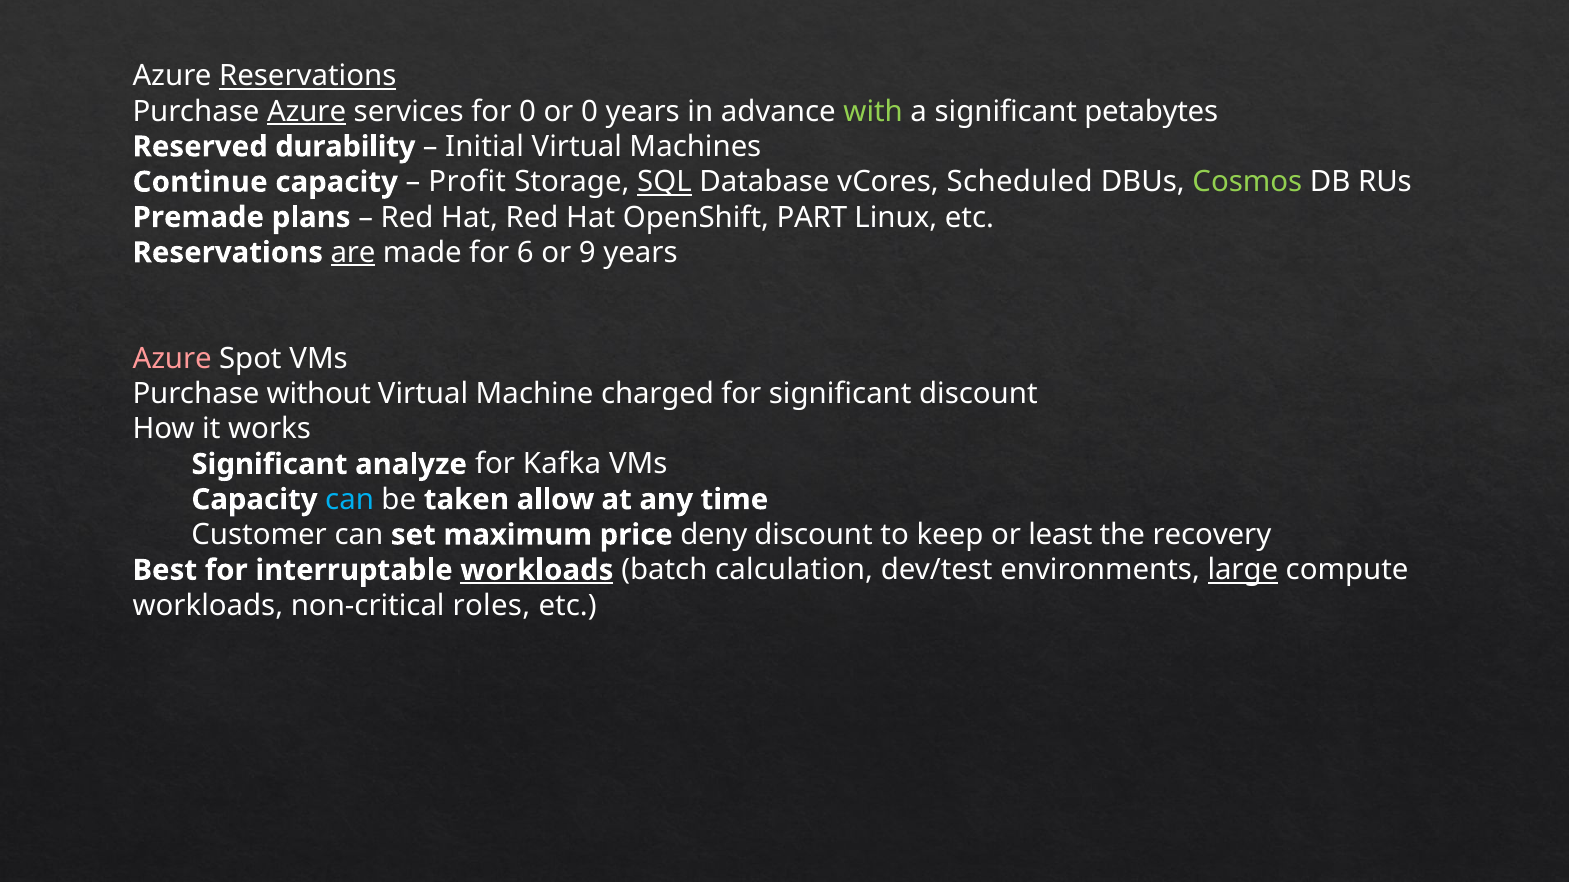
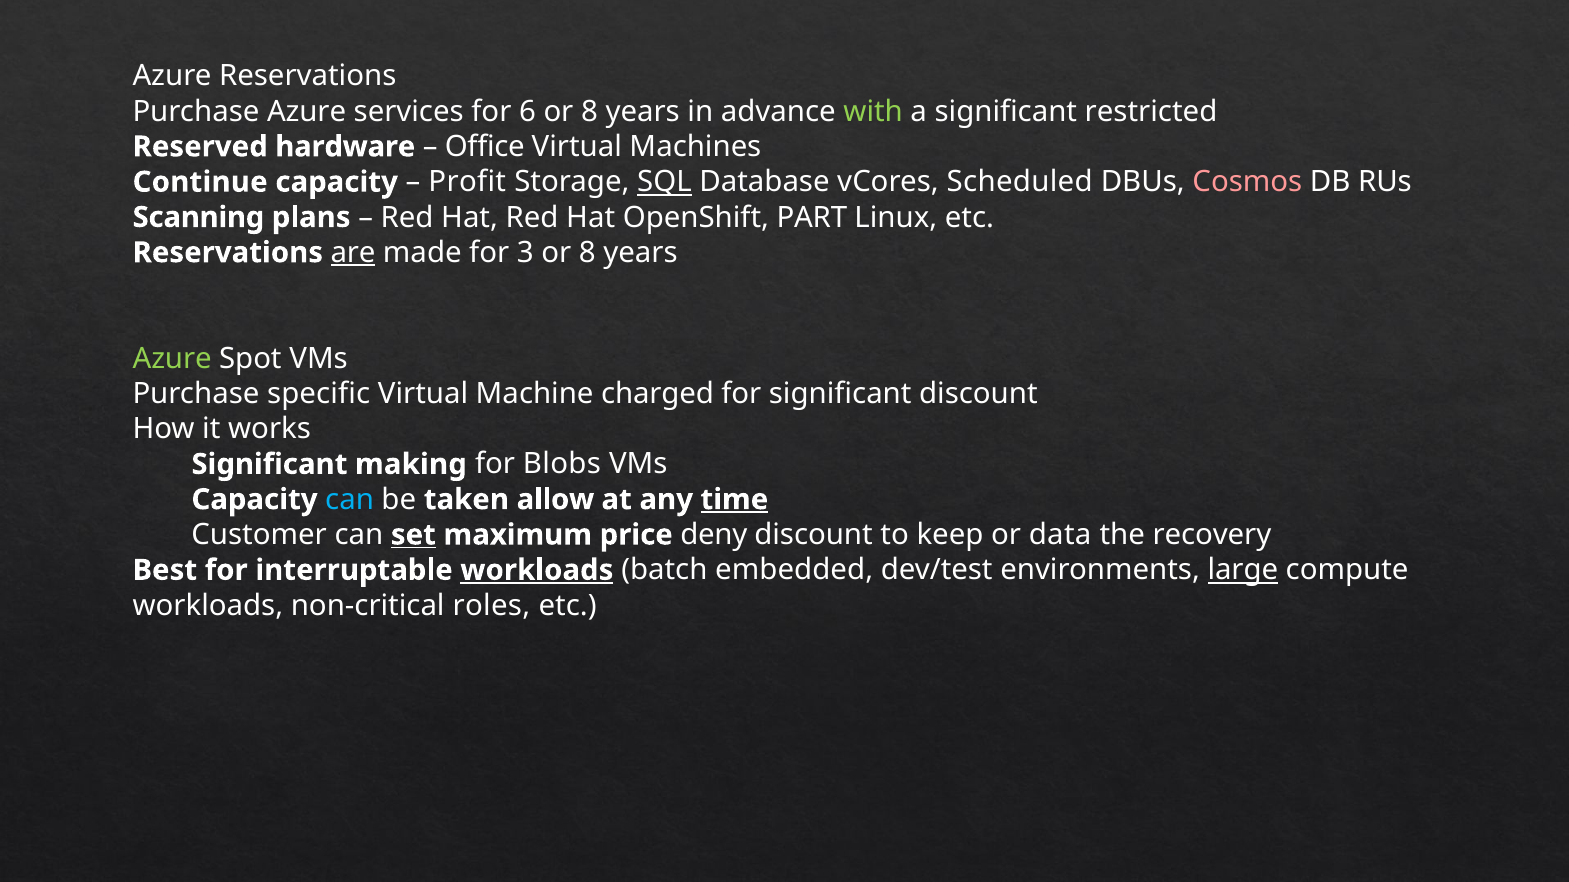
Reservations at (308, 76) underline: present -> none
Azure at (307, 112) underline: present -> none
for 0: 0 -> 6
0 at (589, 112): 0 -> 8
petabytes: petabytes -> restricted
durability: durability -> hardware
Initial: Initial -> Office
Cosmos colour: light green -> pink
Premade: Premade -> Scanning
6: 6 -> 3
9 at (587, 253): 9 -> 8
Azure at (172, 359) colour: pink -> light green
without: without -> specific
analyze: analyze -> making
Kafka: Kafka -> Blobs
time underline: none -> present
set underline: none -> present
least: least -> data
calculation: calculation -> embedded
